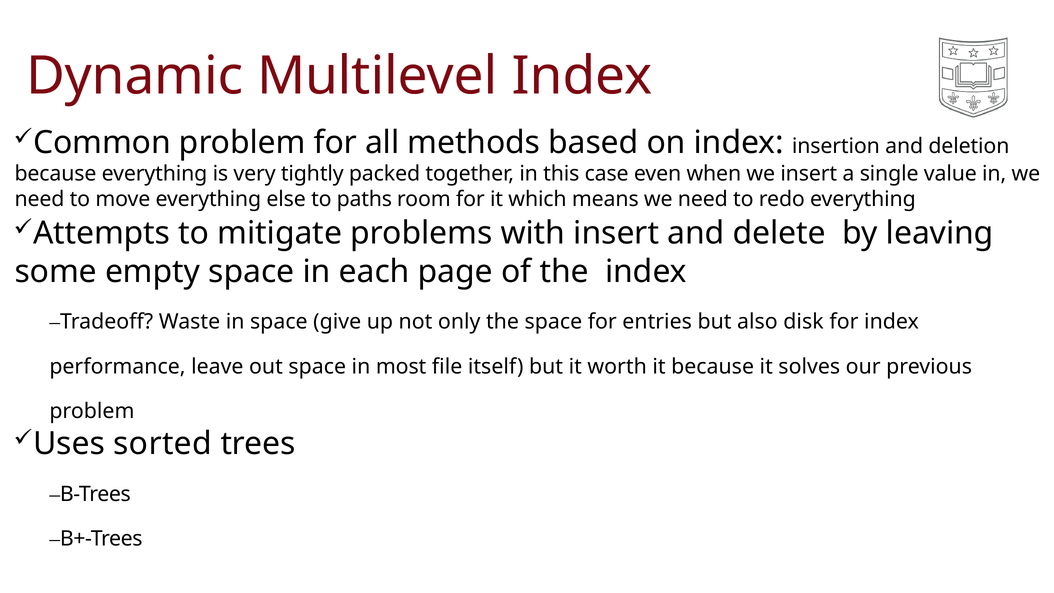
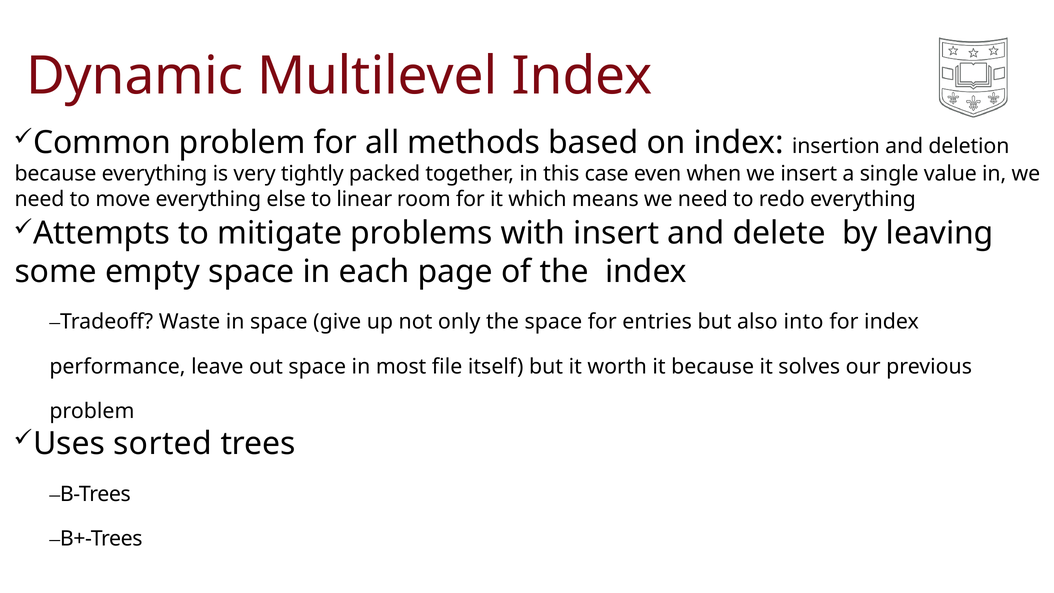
paths: paths -> linear
disk: disk -> into
